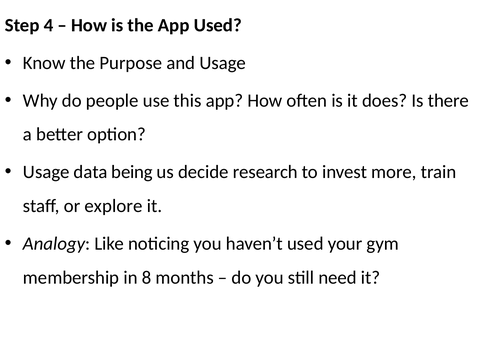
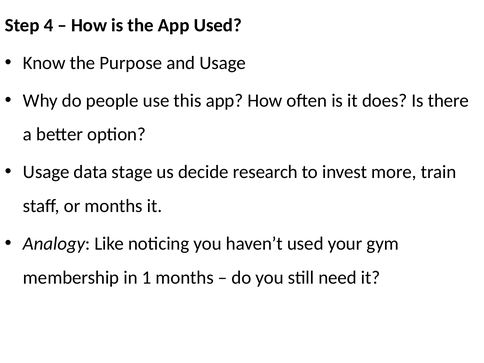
being: being -> stage
or explore: explore -> months
8: 8 -> 1
